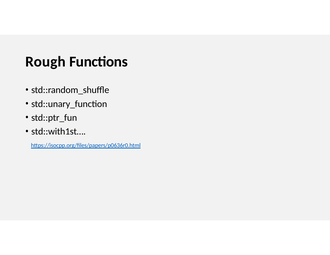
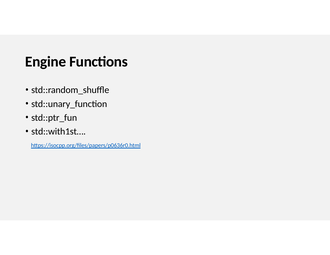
Rough: Rough -> Engine
